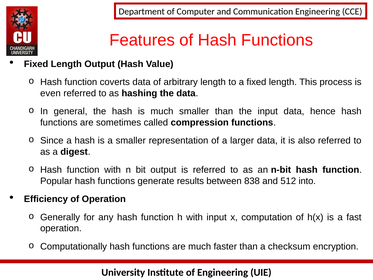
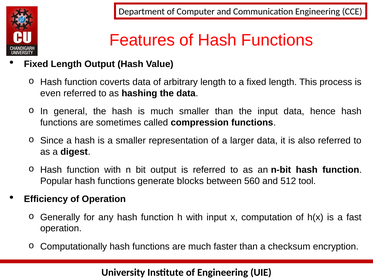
results: results -> blocks
838: 838 -> 560
into: into -> tool
